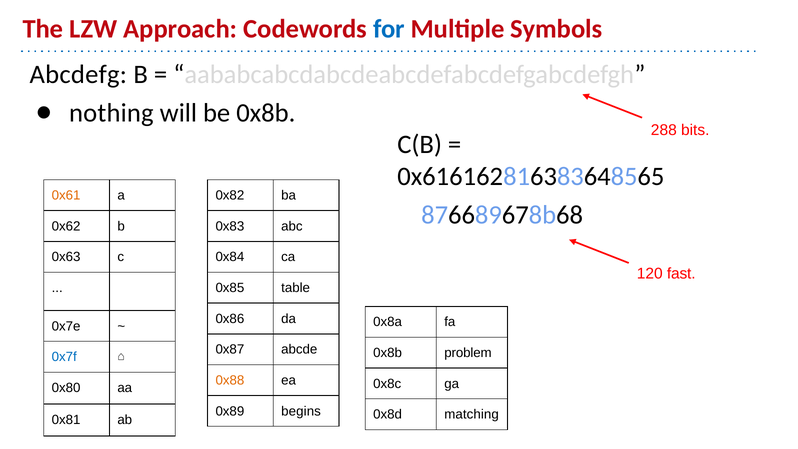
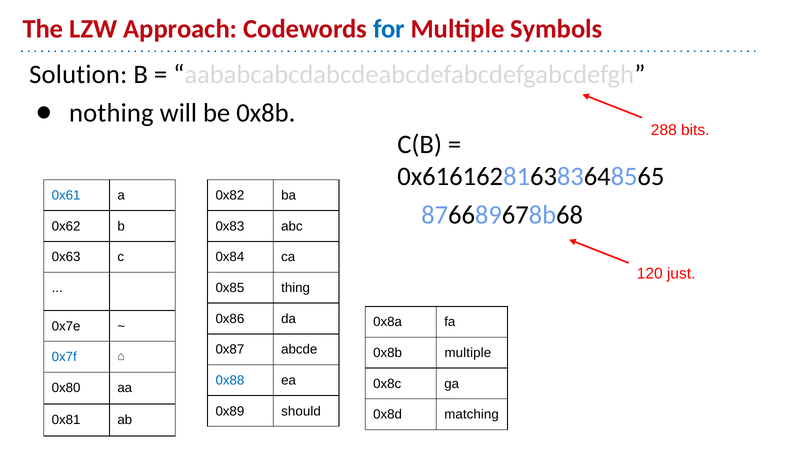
Abcdefg: Abcdefg -> Solution
0x61 colour: orange -> blue
fast: fast -> just
table: table -> thing
0x8b problem: problem -> multiple
0x88 colour: orange -> blue
begins: begins -> should
